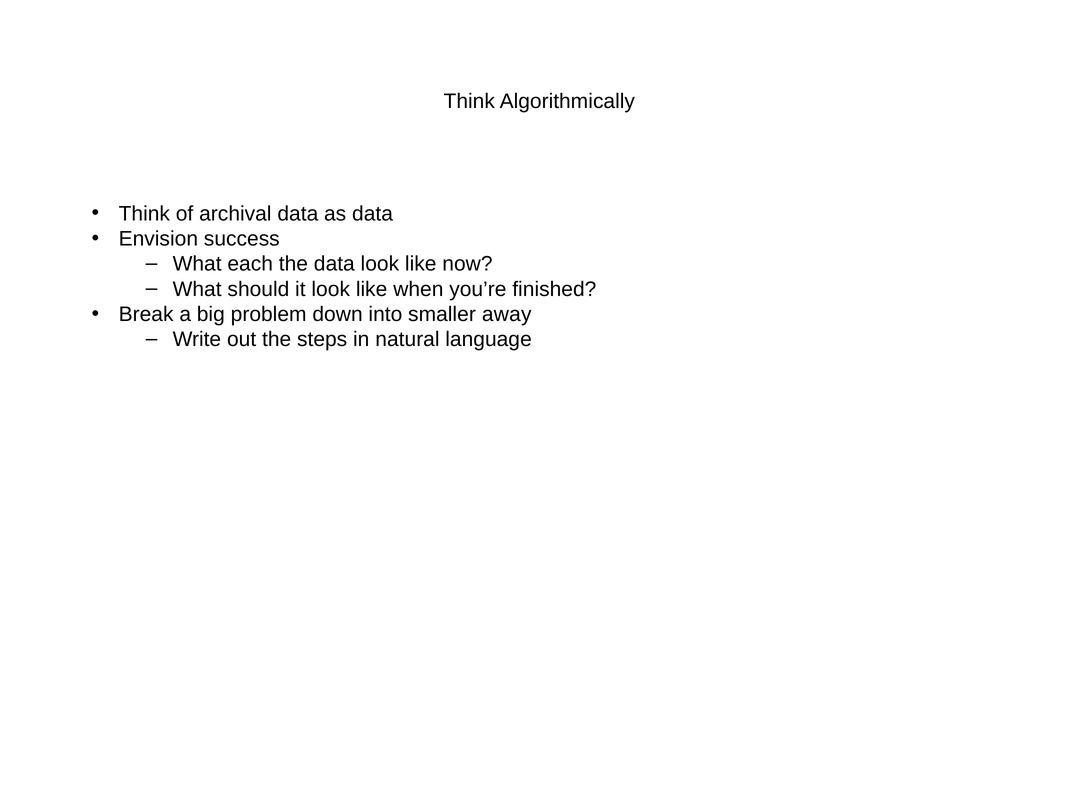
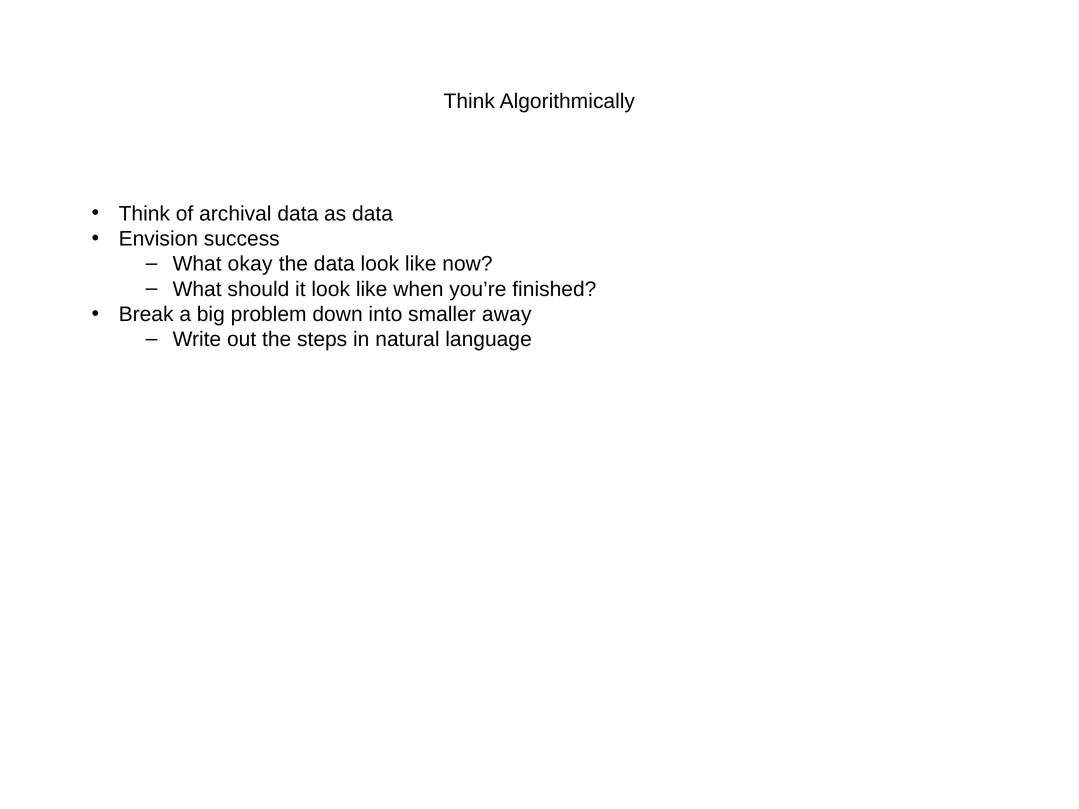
each: each -> okay
